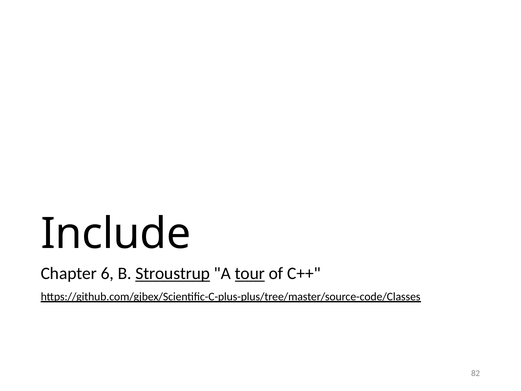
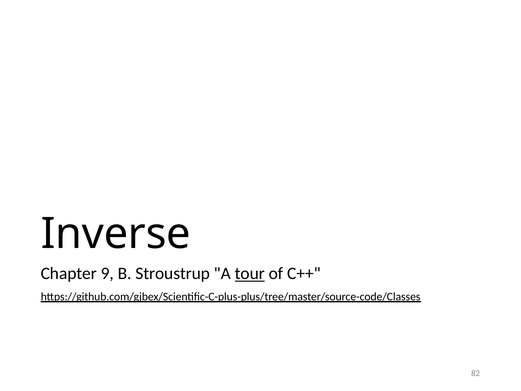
Include: Include -> Inverse
6: 6 -> 9
Stroustrup underline: present -> none
